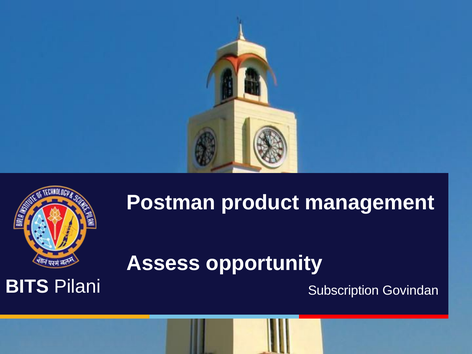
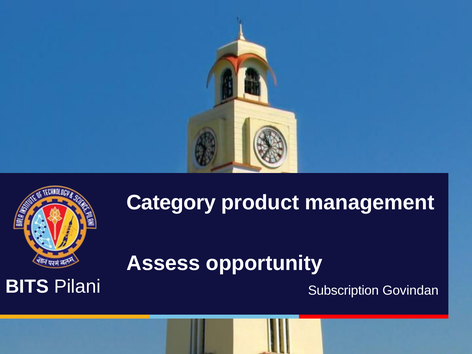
Postman: Postman -> Category
